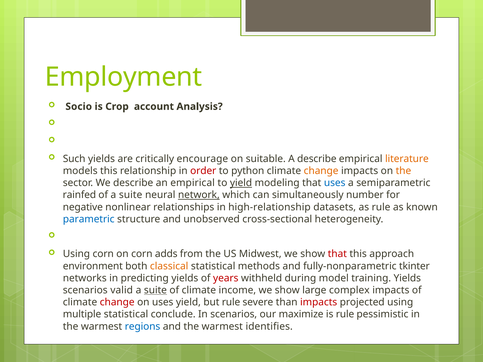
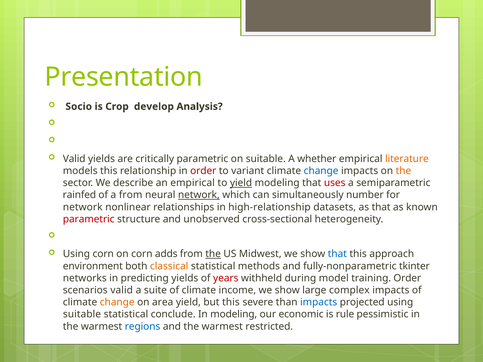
Employment: Employment -> Presentation
account: account -> develop
Such at (74, 159): Such -> Valid
critically encourage: encourage -> parametric
A describe: describe -> whether
python: python -> variant
change at (321, 171) colour: orange -> blue
uses at (335, 183) colour: blue -> red
of a suite: suite -> from
negative at (83, 207): negative -> network
as rule: rule -> that
parametric at (89, 219) colour: blue -> red
the at (213, 254) underline: none -> present
that at (337, 254) colour: red -> blue
training Yields: Yields -> Order
suite at (155, 290) underline: present -> none
change at (117, 302) colour: red -> orange
on uses: uses -> area
but rule: rule -> this
impacts at (319, 302) colour: red -> blue
multiple at (82, 315): multiple -> suitable
In scenarios: scenarios -> modeling
maximize: maximize -> economic
identifies: identifies -> restricted
